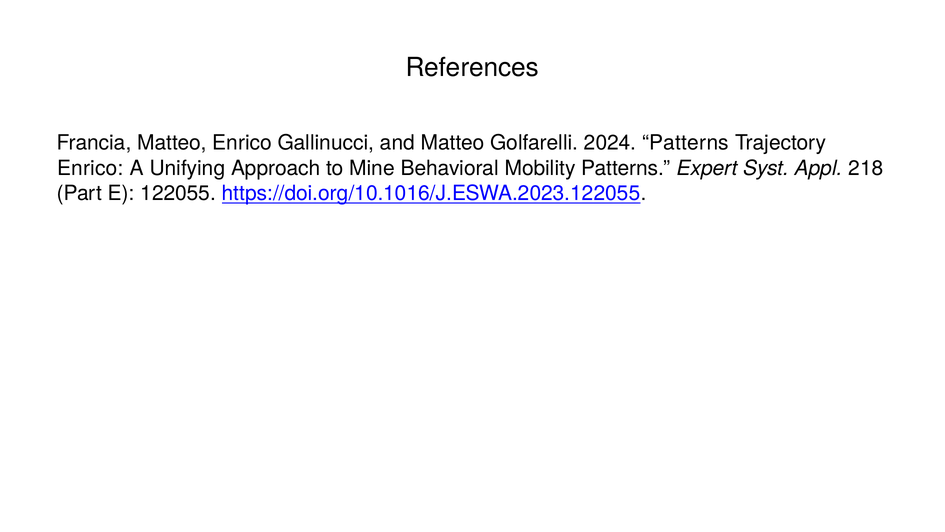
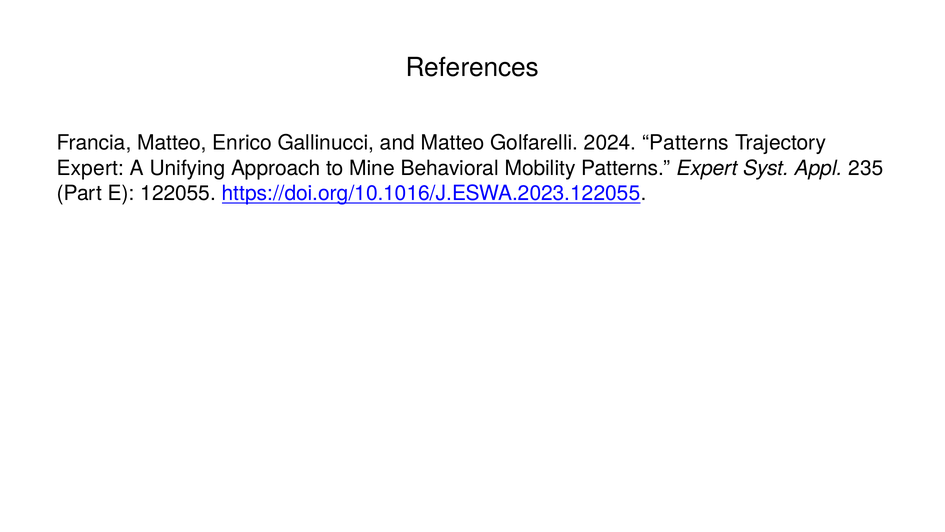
Enrico at (90, 168): Enrico -> Expert
218: 218 -> 235
